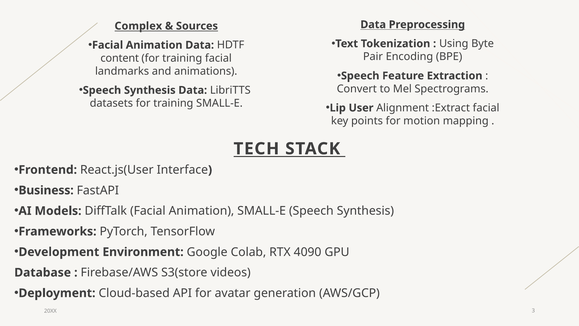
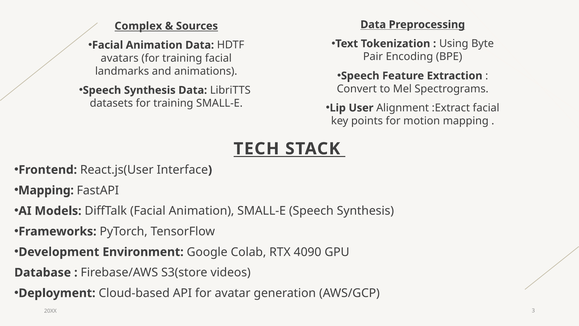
content: content -> avatars
Business at (46, 190): Business -> Mapping
